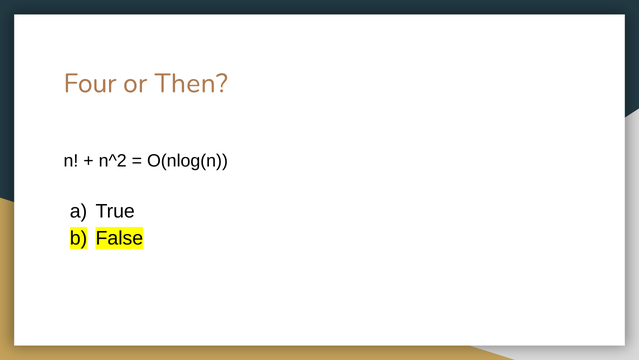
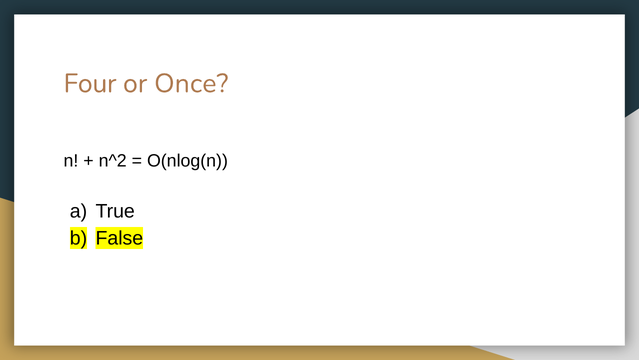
Then: Then -> Once
